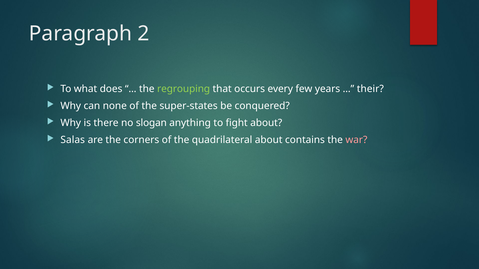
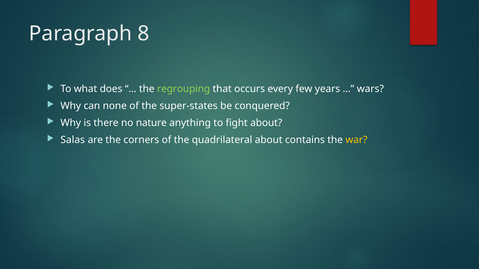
2: 2 -> 8
their: their -> wars
slogan: slogan -> nature
war colour: pink -> yellow
